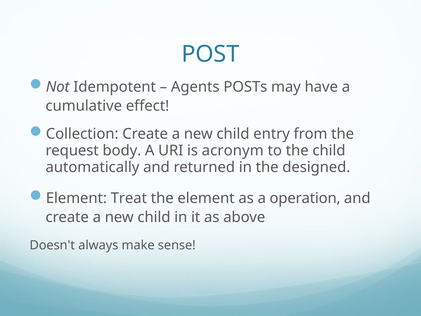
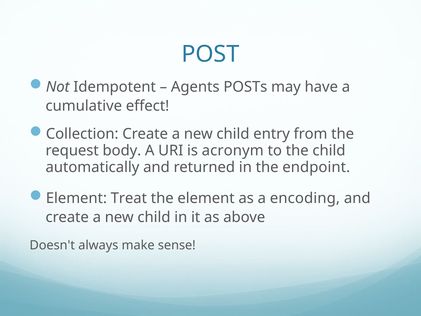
designed: designed -> endpoint
operation: operation -> encoding
